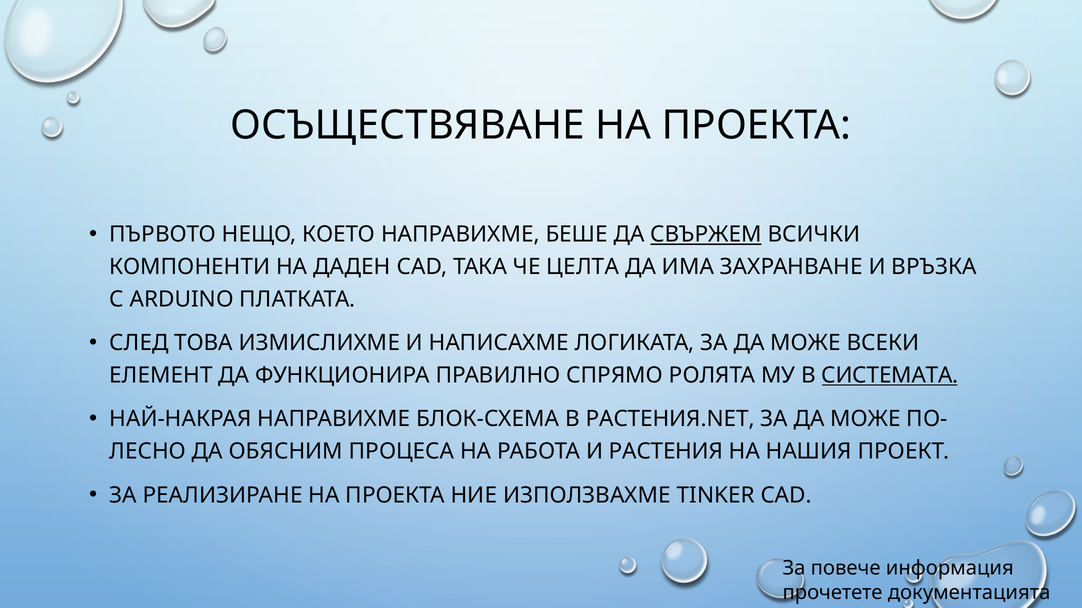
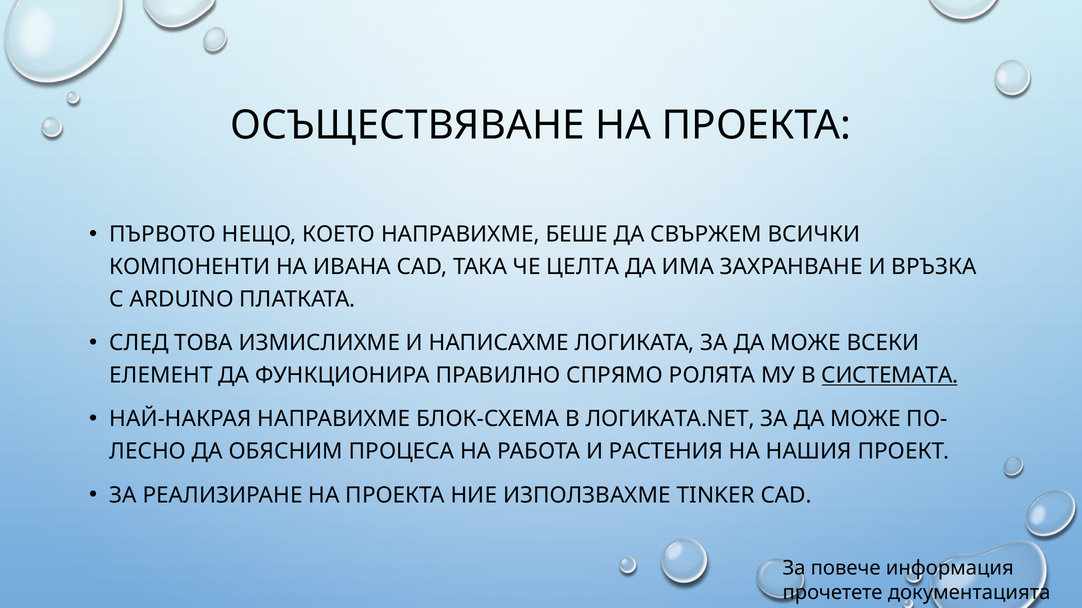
СВЪРЖЕМ underline: present -> none
ДАДЕН: ДАДЕН -> ИВАНА
РАСТЕНИЯ.NET: РАСТЕНИЯ.NET -> ЛОГИКАТА.NET
